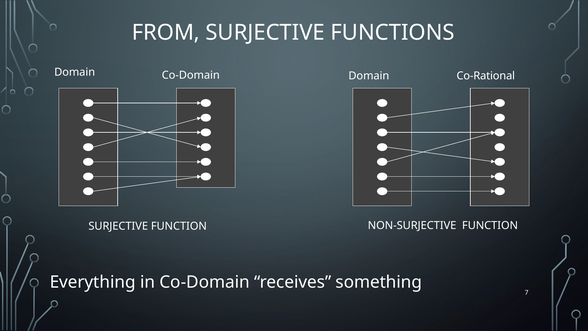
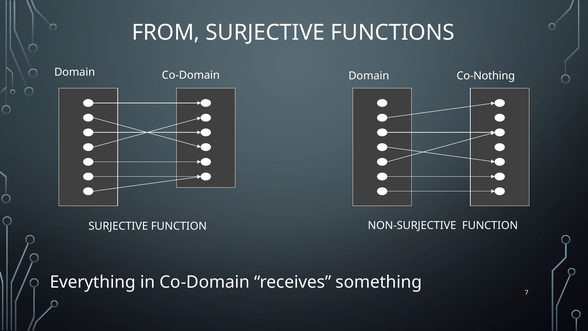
Co-Rational: Co-Rational -> Co-Nothing
